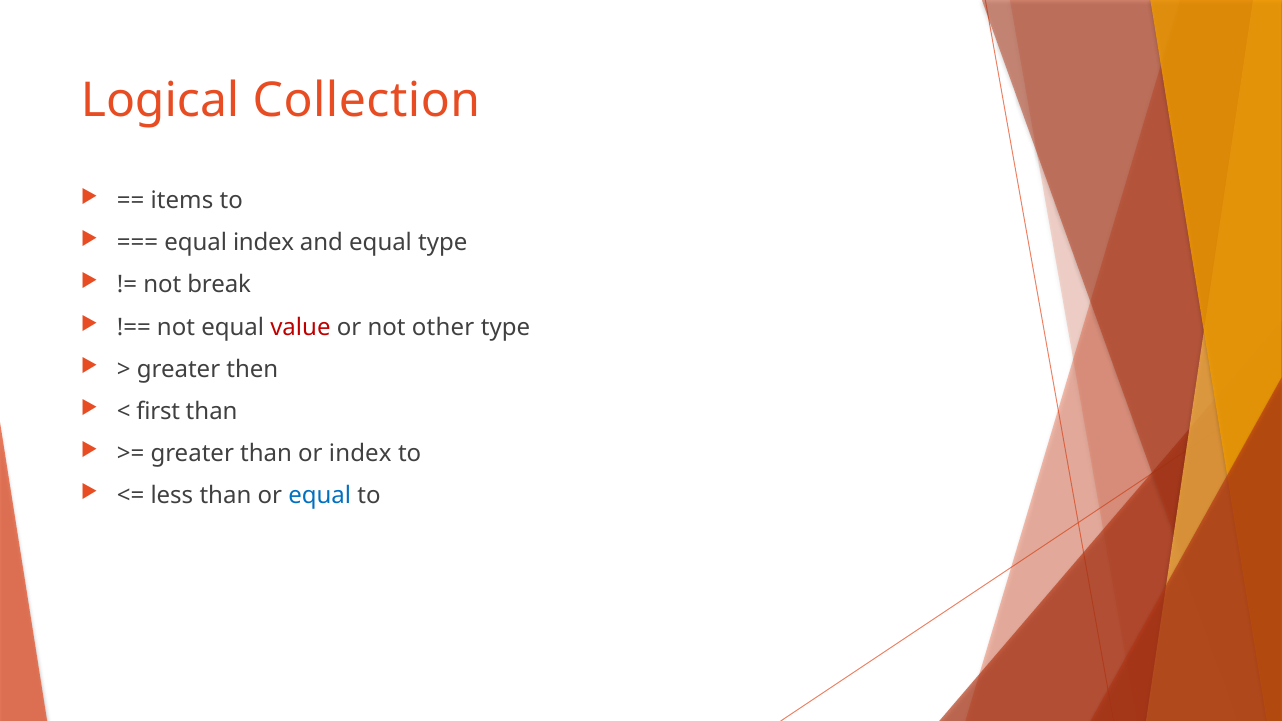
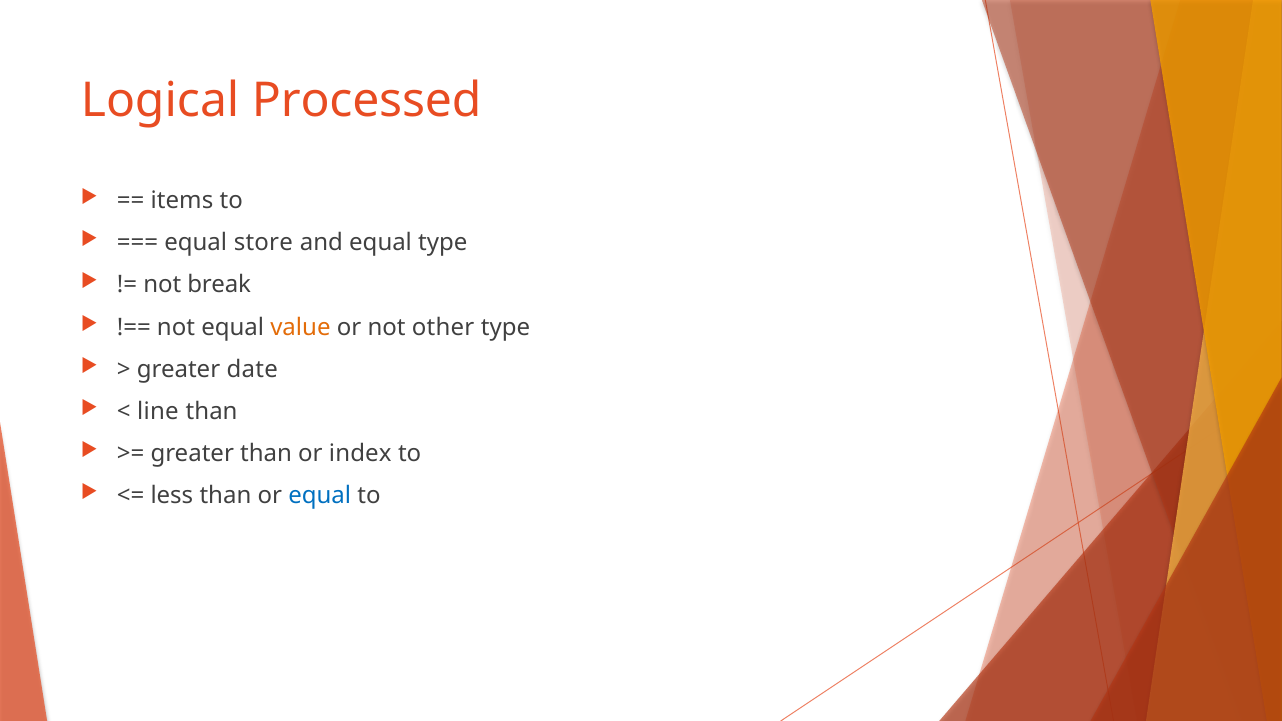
Collection: Collection -> Processed
equal index: index -> store
value colour: red -> orange
then: then -> date
first: first -> line
